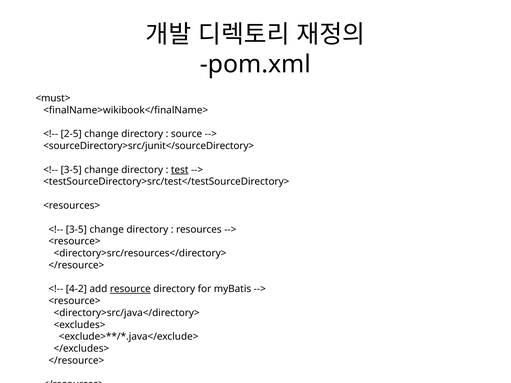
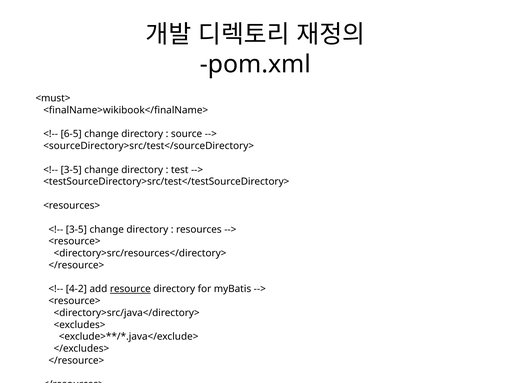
2-5: 2-5 -> 6-5
<sourceDirectory>src/junit</sourceDirectory>: <sourceDirectory>src/junit</sourceDirectory> -> <sourceDirectory>src/test</sourceDirectory>
test underline: present -> none
